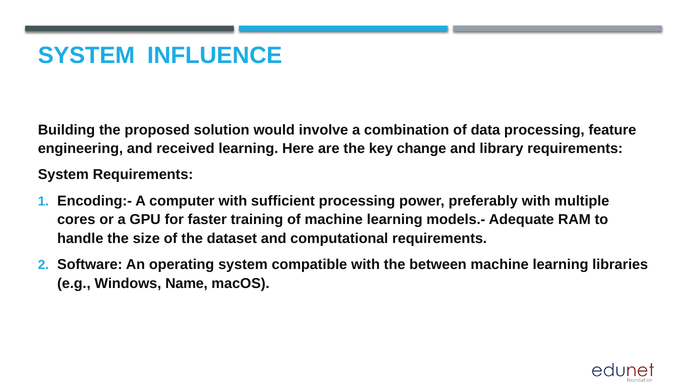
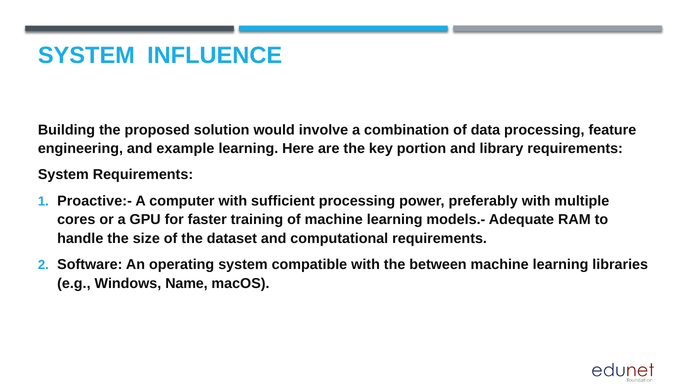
received: received -> example
change: change -> portion
Encoding:-: Encoding:- -> Proactive:-
